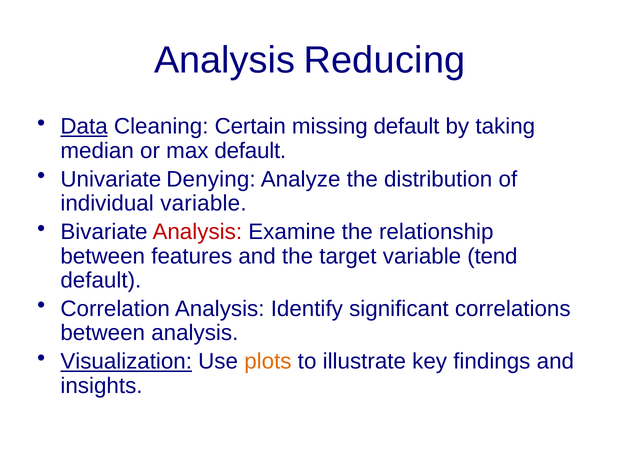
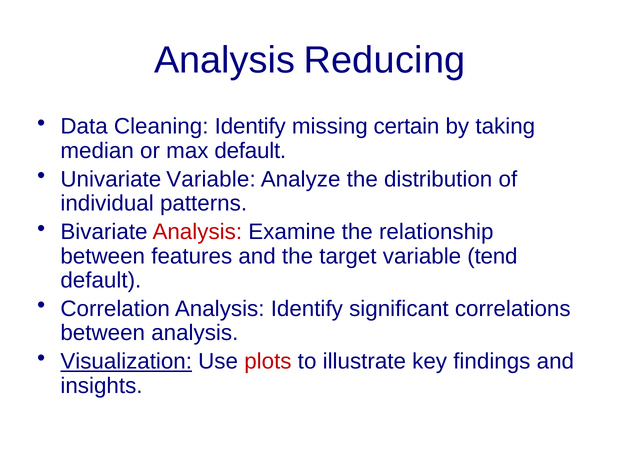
Data underline: present -> none
Cleaning Certain: Certain -> Identify
missing default: default -> certain
Univariate Denying: Denying -> Variable
individual variable: variable -> patterns
plots colour: orange -> red
